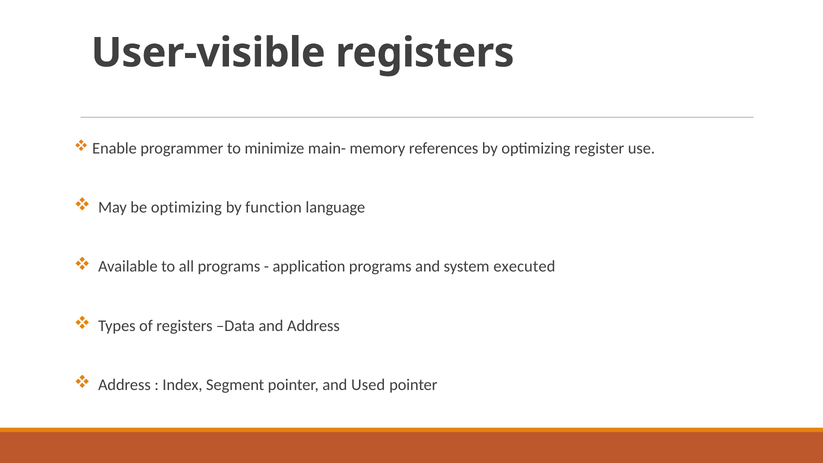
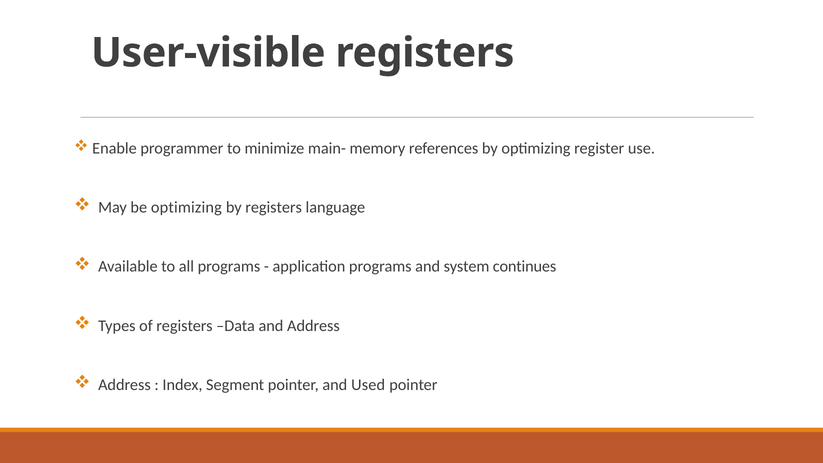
by function: function -> registers
executed: executed -> continues
